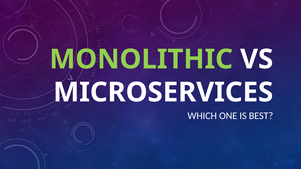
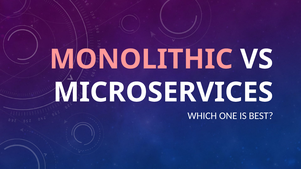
MONOLITHIC colour: light green -> pink
